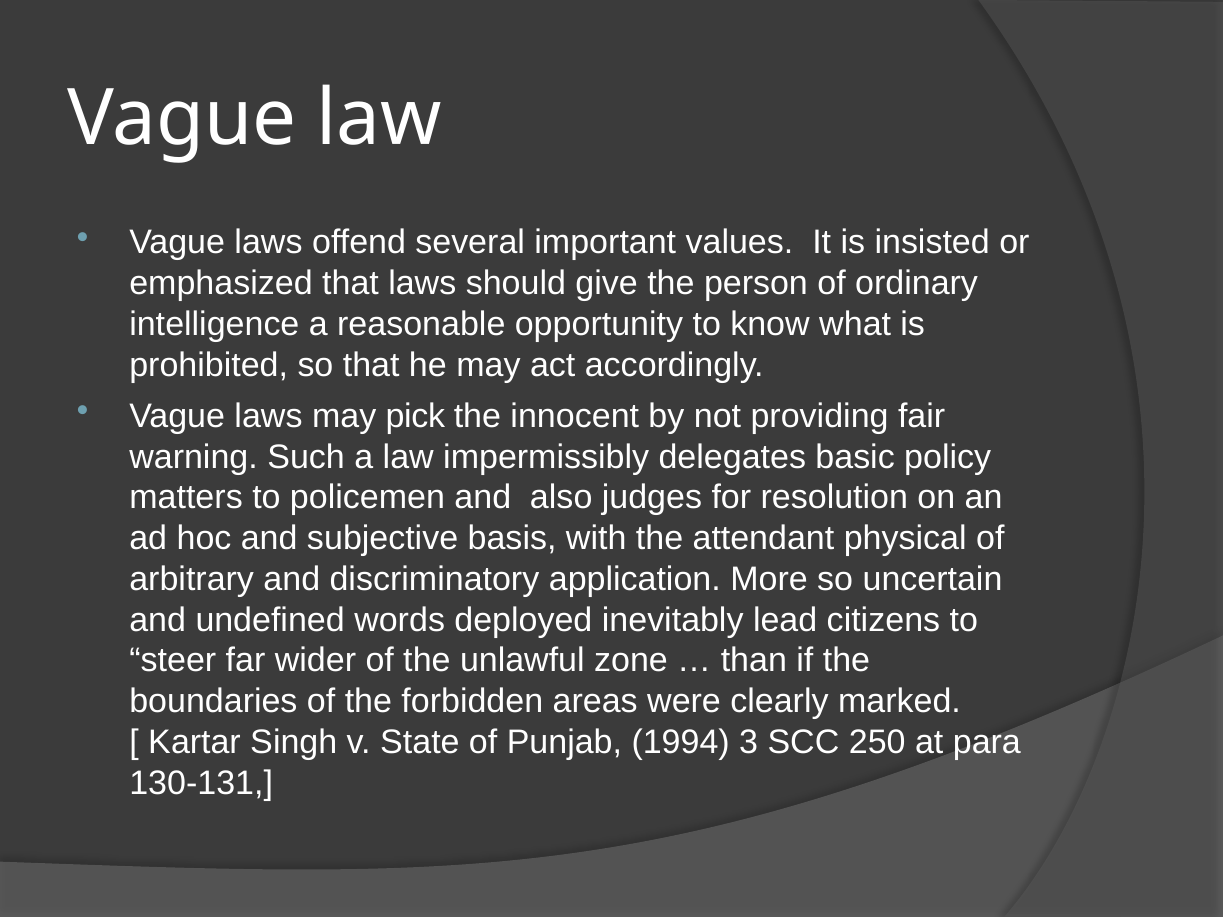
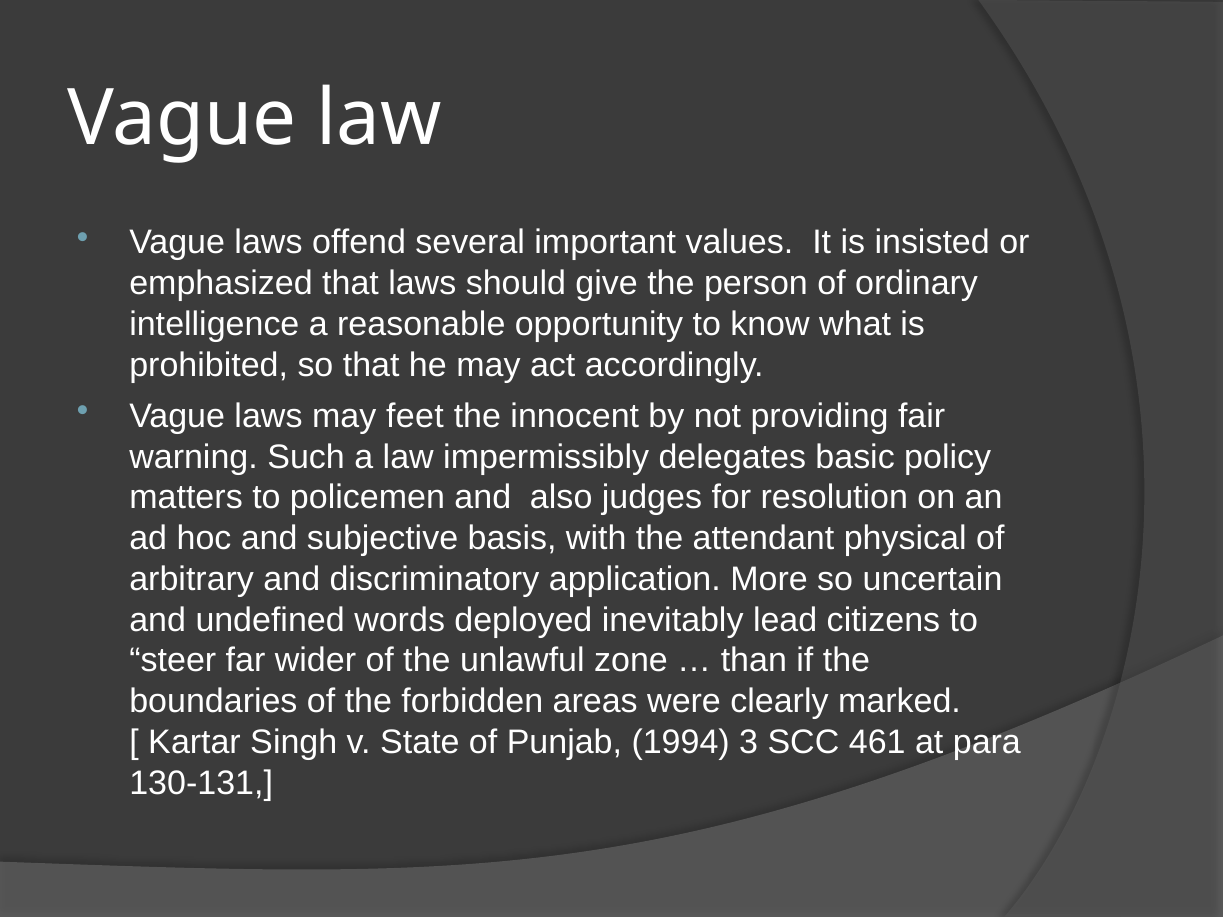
pick: pick -> feet
250: 250 -> 461
